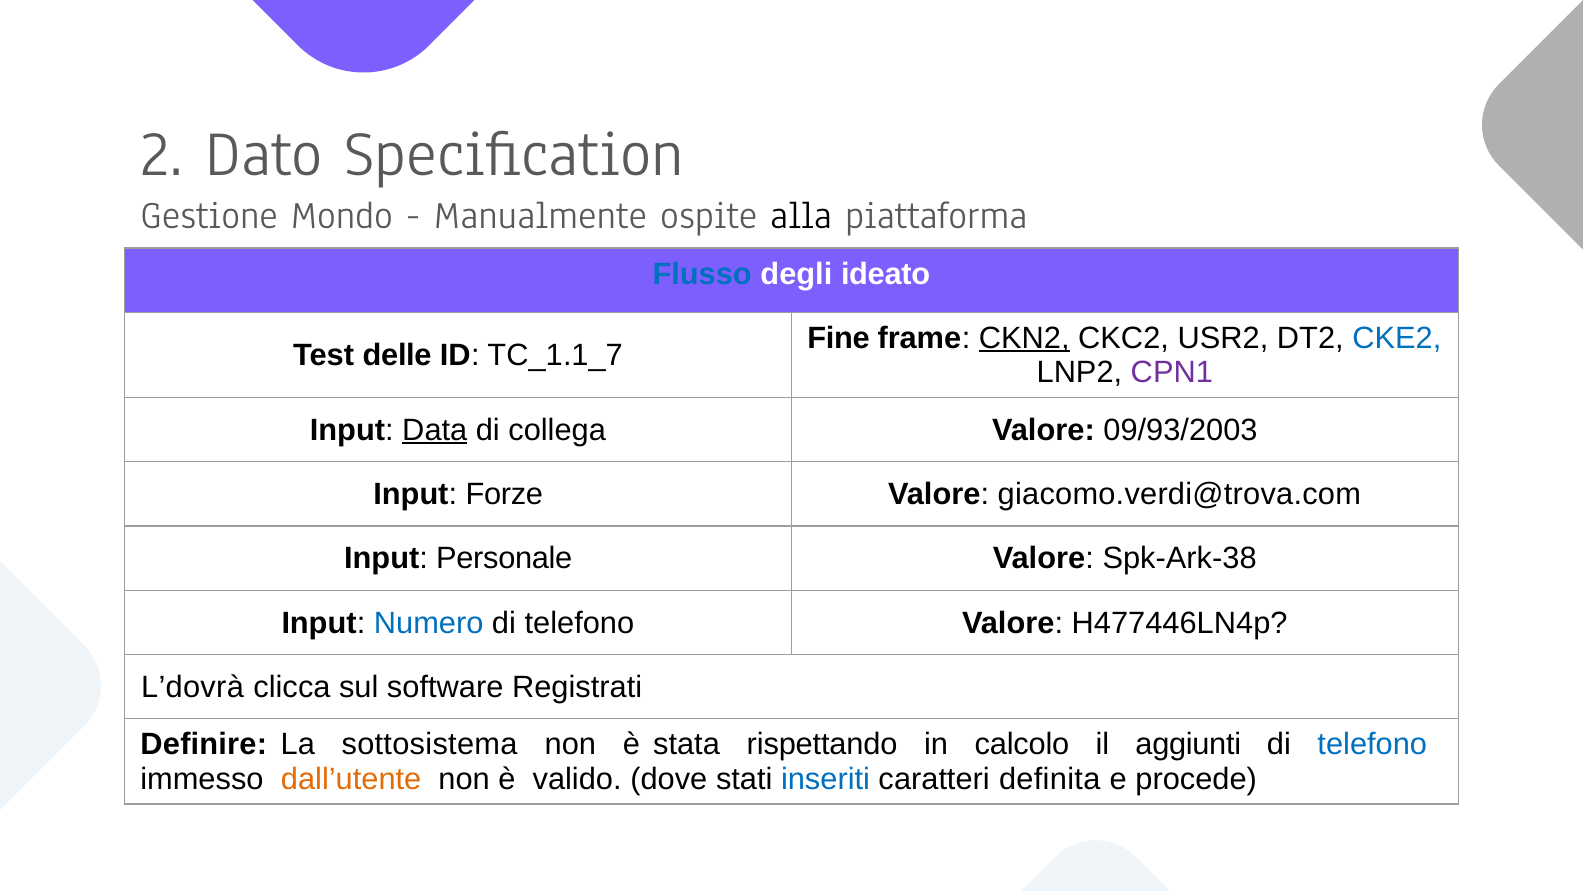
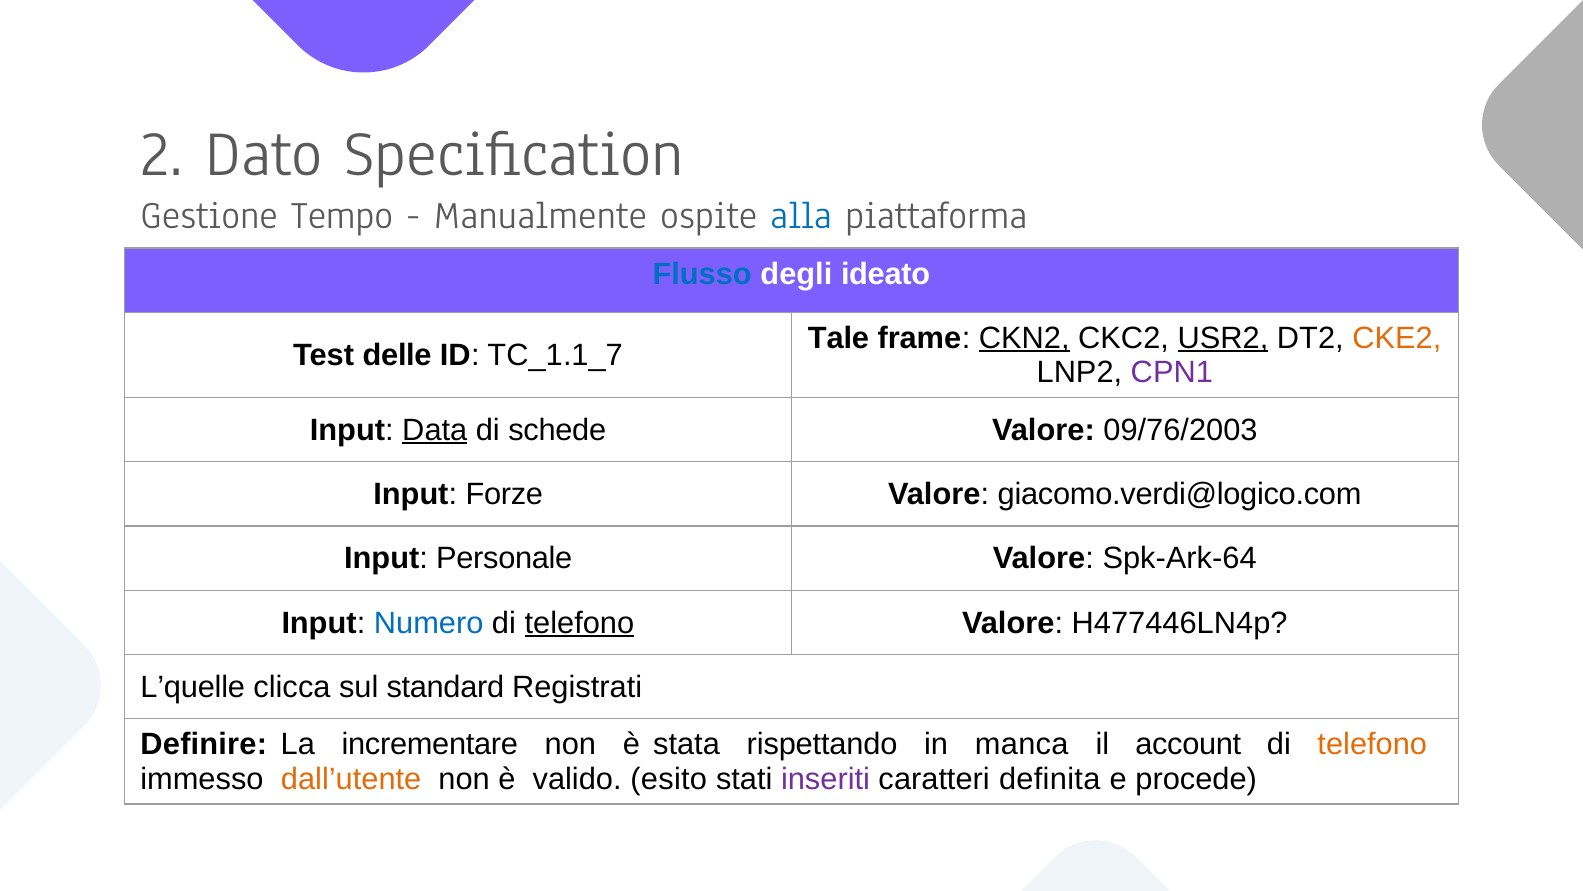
Mondo: Mondo -> Tempo
alla colour: black -> blue
Fine: Fine -> Tale
USR2 underline: none -> present
CKE2 colour: blue -> orange
collega: collega -> schede
09/93/2003: 09/93/2003 -> 09/76/2003
giacomo.verdi@trova.com: giacomo.verdi@trova.com -> giacomo.verdi@logico.com
Spk-Ark-38: Spk-Ark-38 -> Spk-Ark-64
telefono at (579, 622) underline: none -> present
L’dovrà: L’dovrà -> L’quelle
software: software -> standard
sottosistema: sottosistema -> incrementare
calcolo: calcolo -> manca
aggiunti: aggiunti -> account
telefono at (1372, 744) colour: blue -> orange
dove: dove -> esito
inseriti colour: blue -> purple
